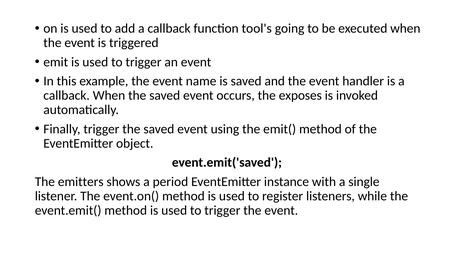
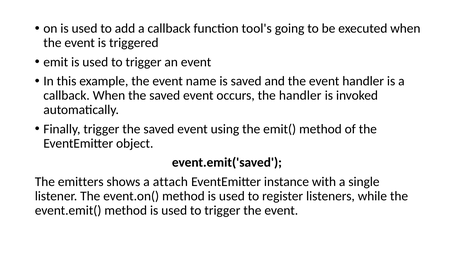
the exposes: exposes -> handler
period: period -> attach
